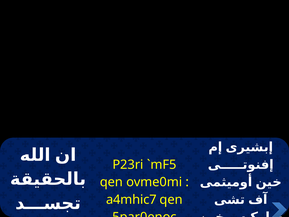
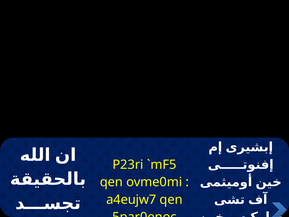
a4mhic7: a4mhic7 -> a4eujw7
